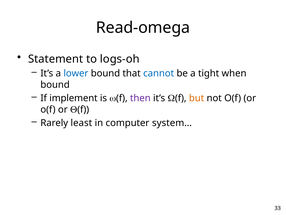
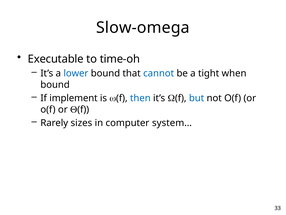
Read-omega: Read-omega -> Slow-omega
Statement: Statement -> Executable
logs-oh: logs-oh -> time-oh
then colour: purple -> blue
but colour: orange -> blue
least: least -> sizes
